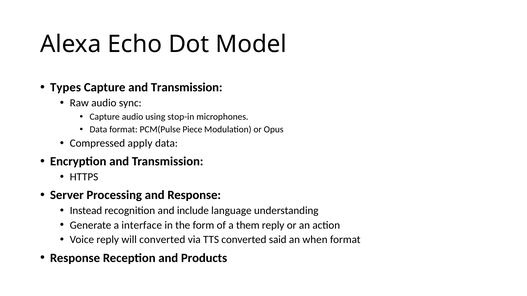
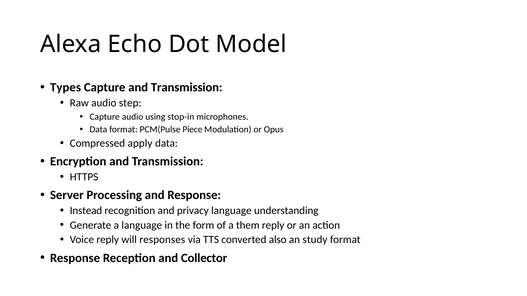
sync: sync -> step
include: include -> privacy
a interface: interface -> language
will converted: converted -> responses
said: said -> also
when: when -> study
Products: Products -> Collector
